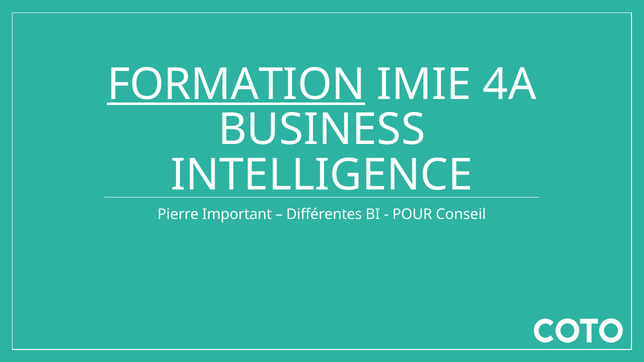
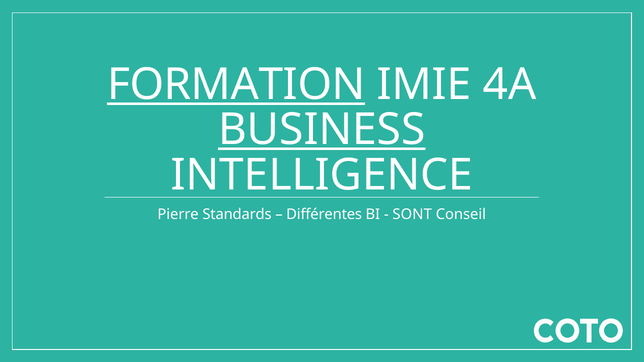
BUSINESS underline: none -> present
Important: Important -> Standards
POUR: POUR -> SONT
